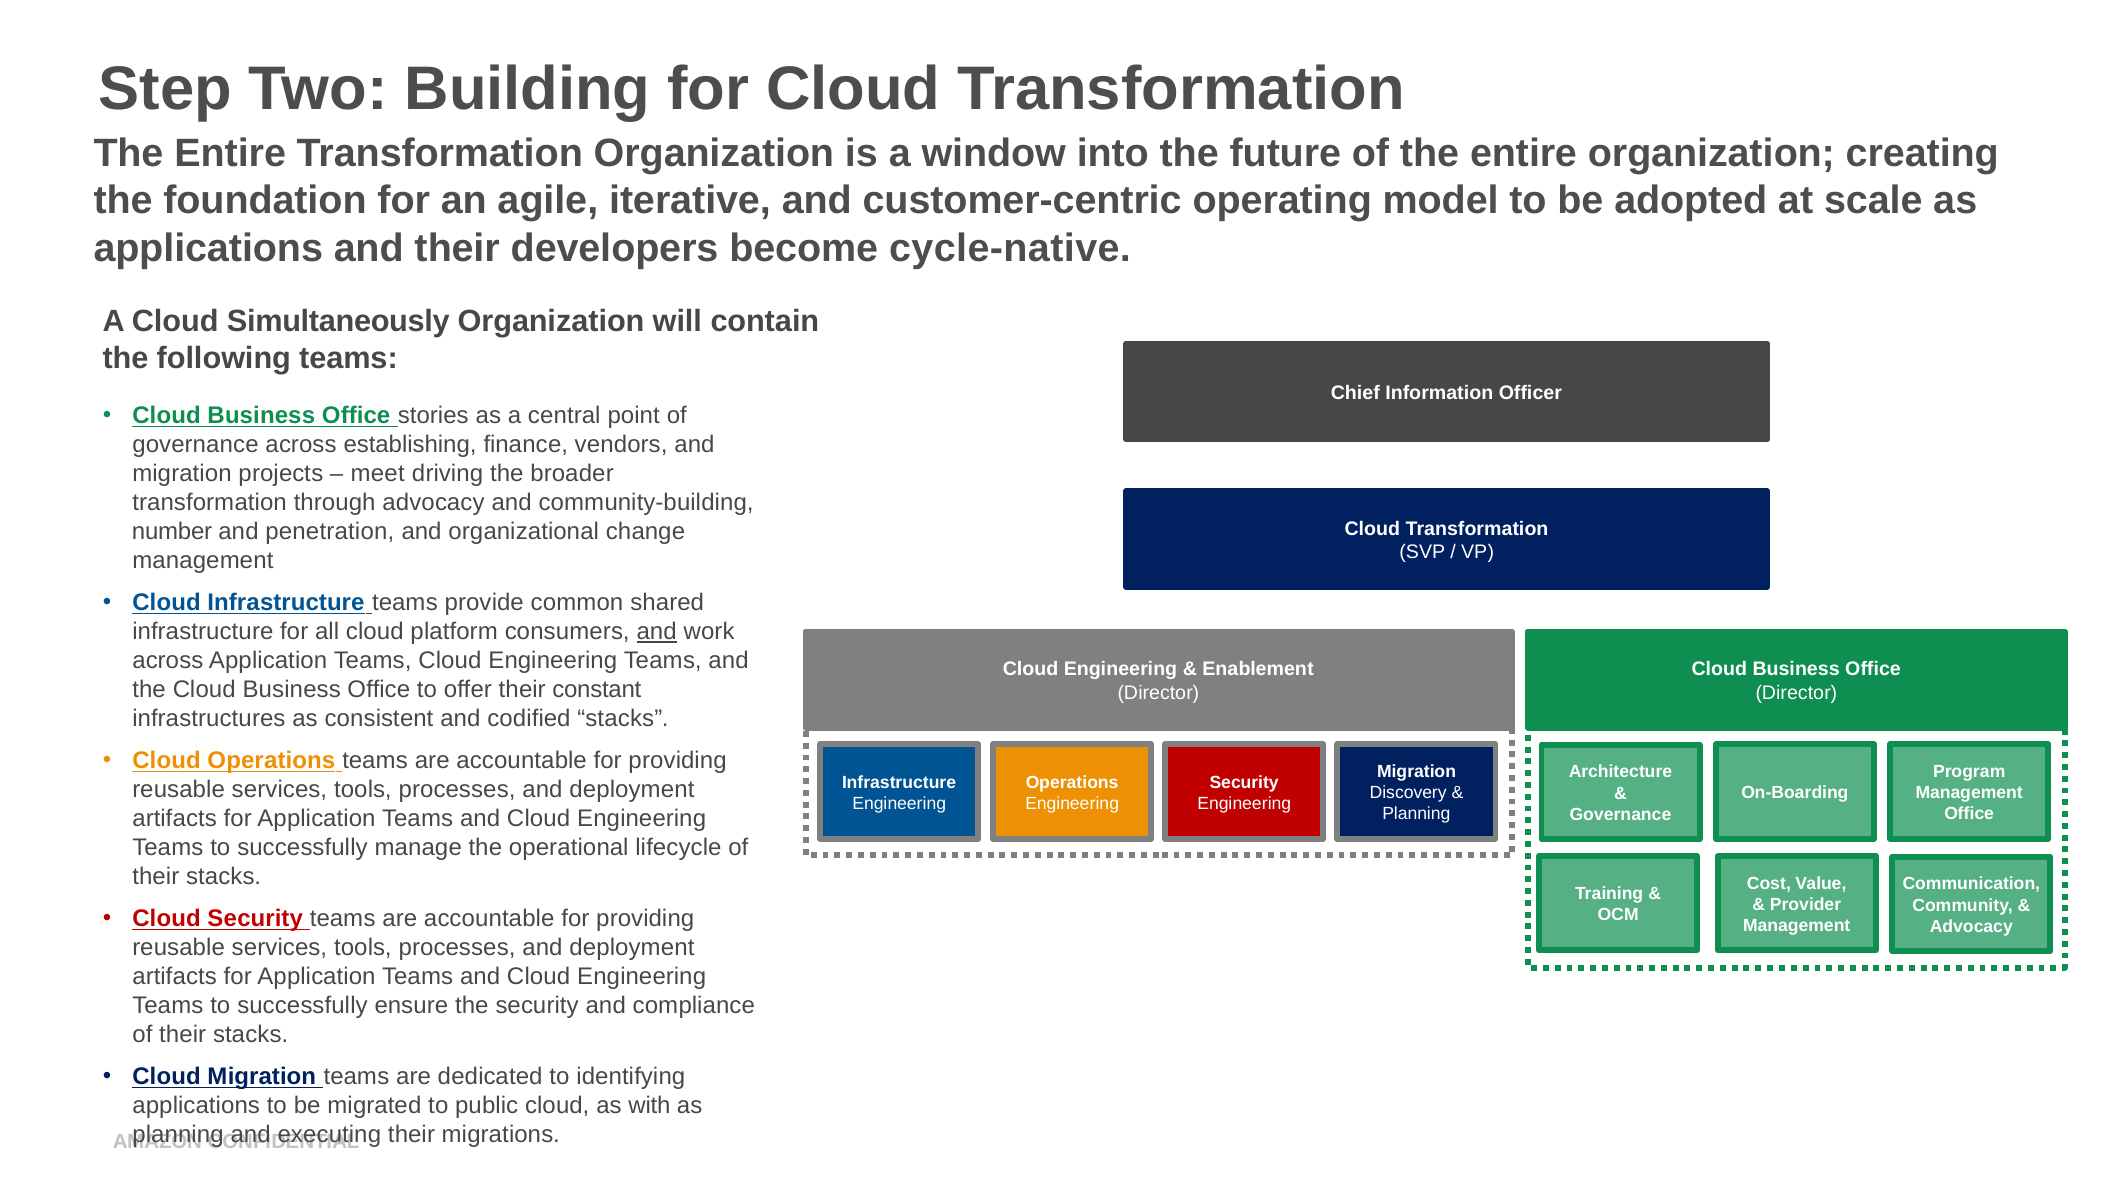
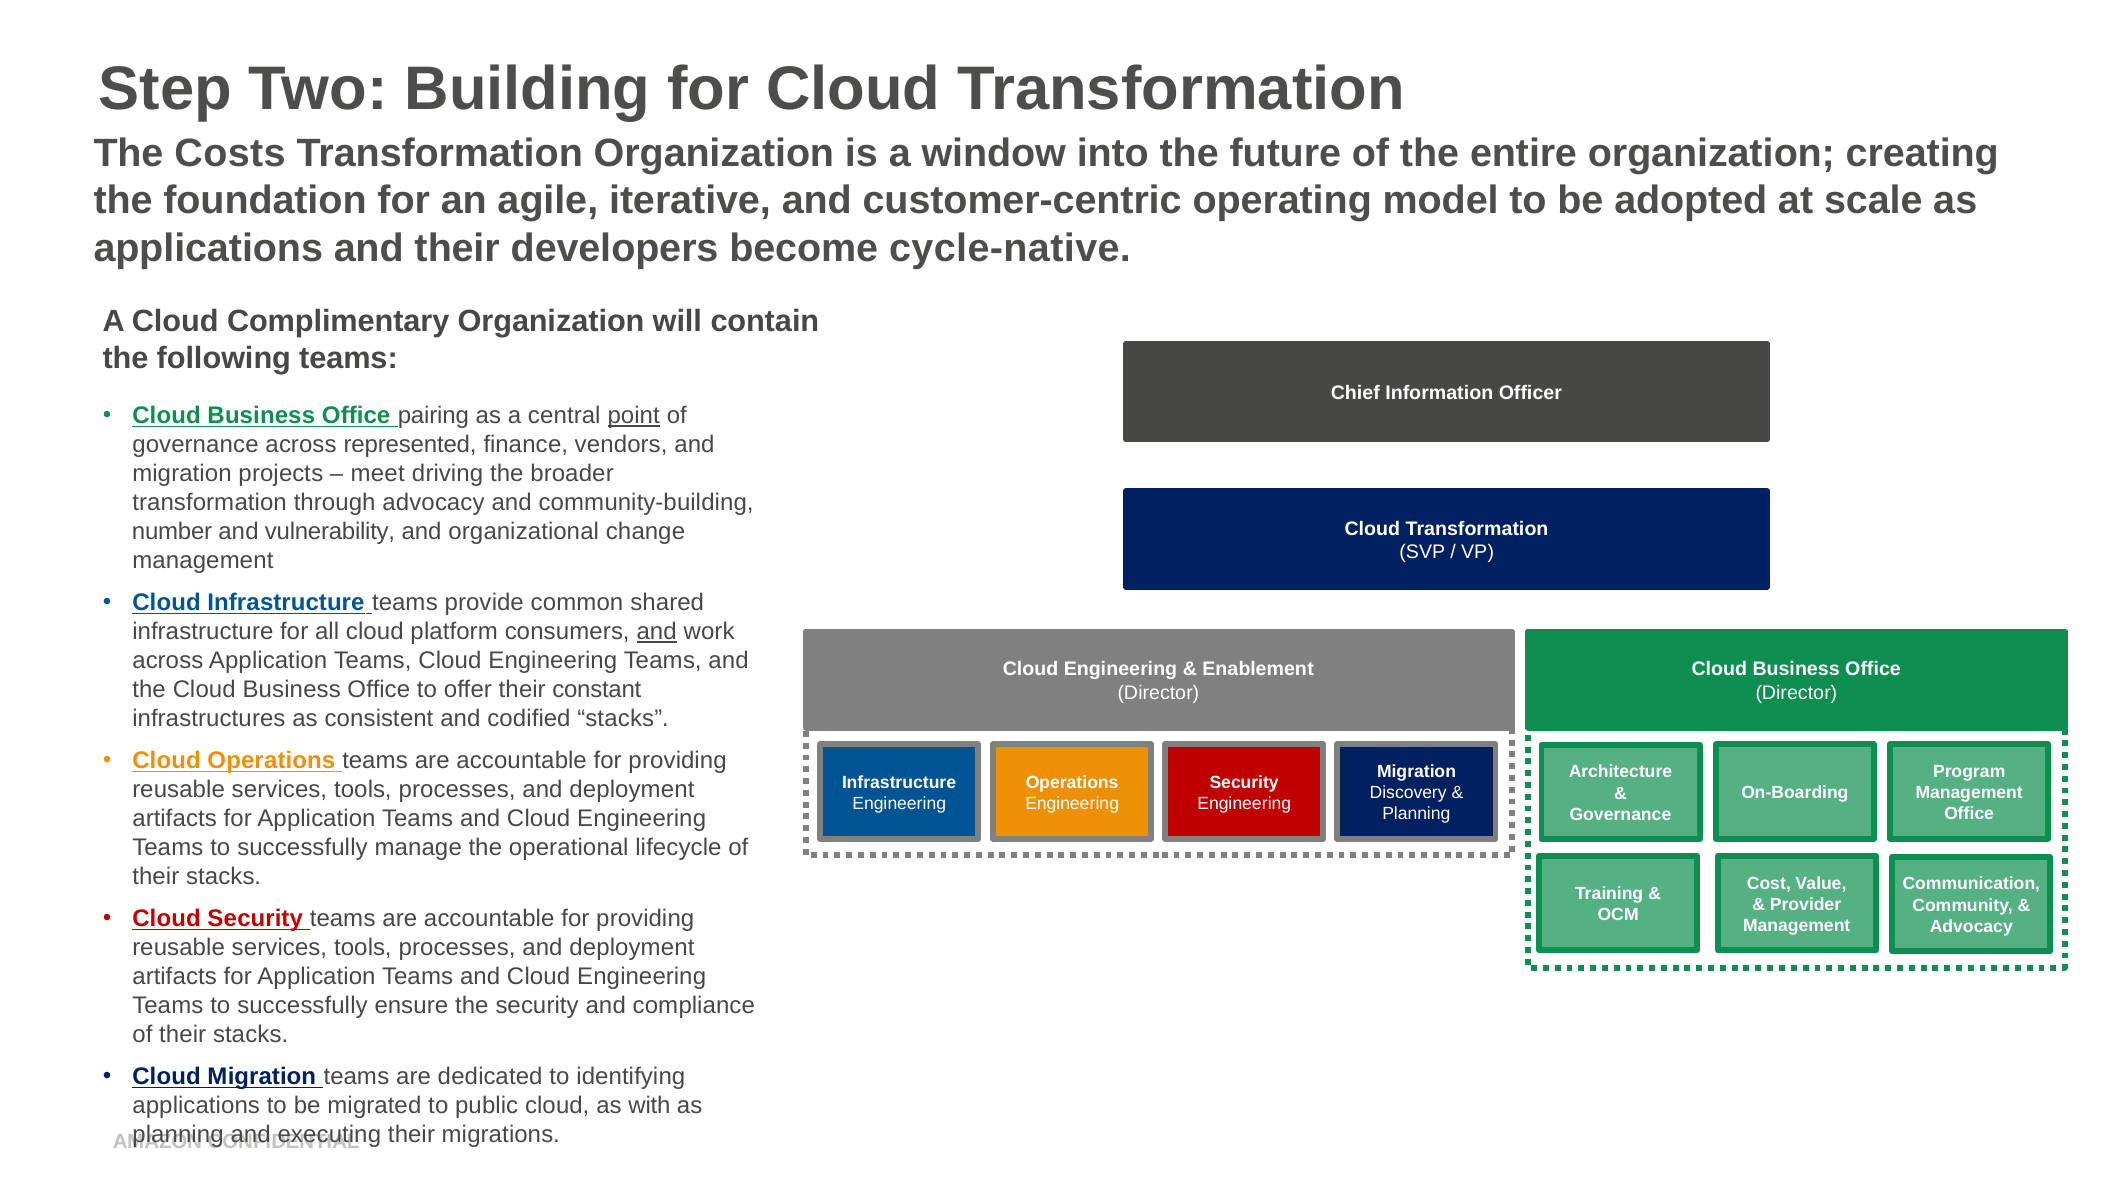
Entire at (230, 154): Entire -> Costs
Simultaneously: Simultaneously -> Complimentary
stories: stories -> pairing
point underline: none -> present
establishing: establishing -> represented
penetration: penetration -> vulnerability
